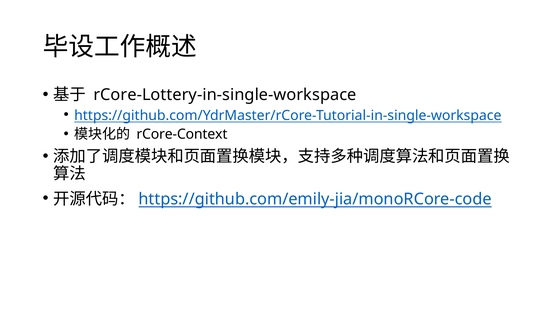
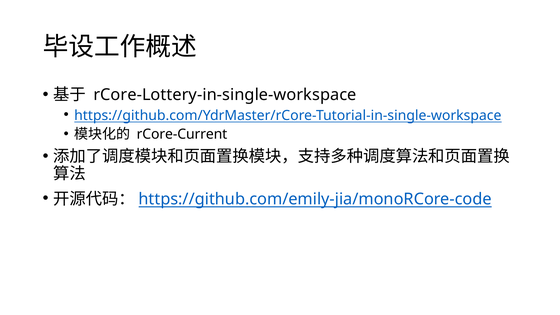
rCore-Context: rCore-Context -> rCore-Current
